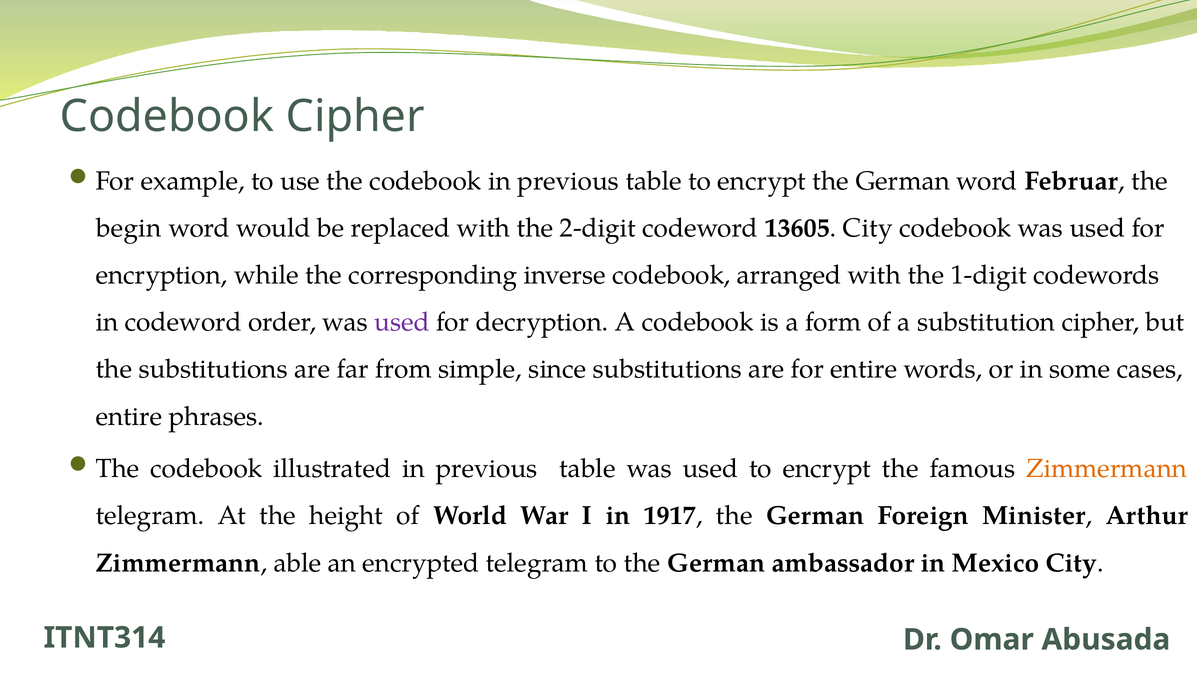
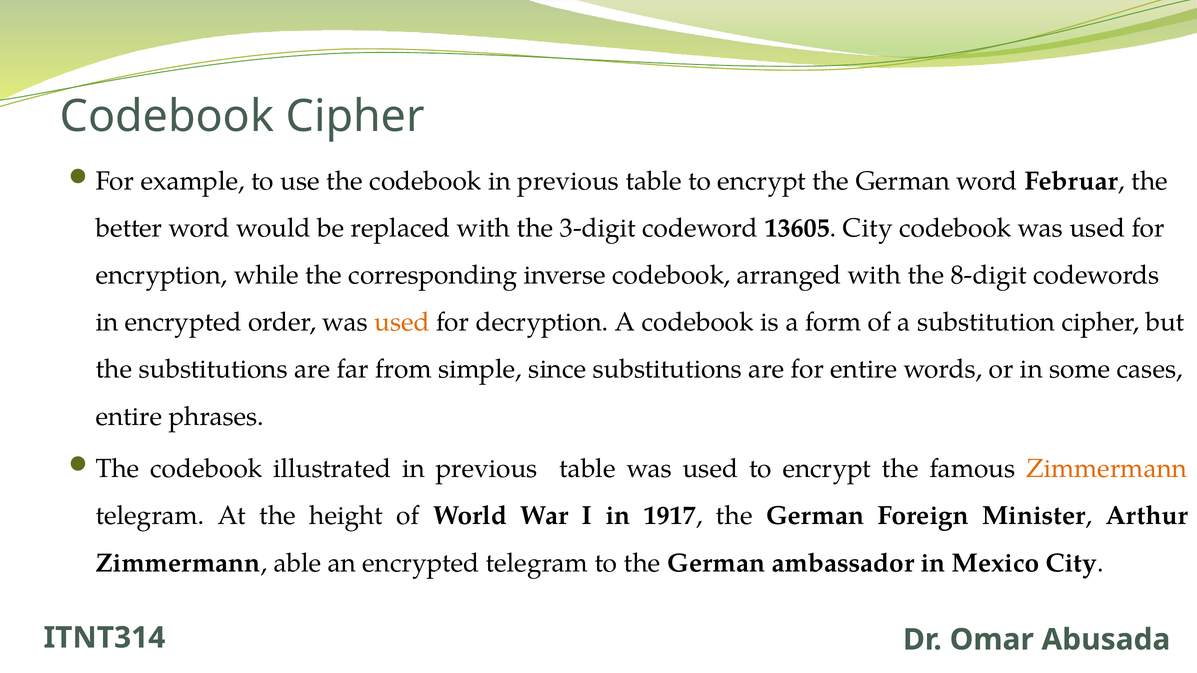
begin: begin -> better
2-digit: 2-digit -> 3-digit
1-digit: 1-digit -> 8-digit
in codeword: codeword -> encrypted
used at (402, 322) colour: purple -> orange
